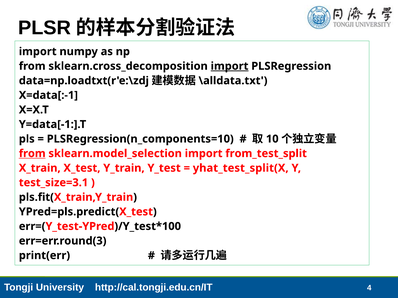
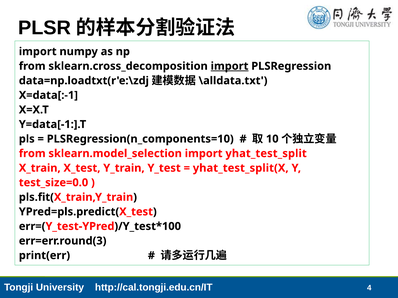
from at (32, 154) underline: present -> none
from_test_split: from_test_split -> yhat_test_split
test_size=3.1: test_size=3.1 -> test_size=0.0
